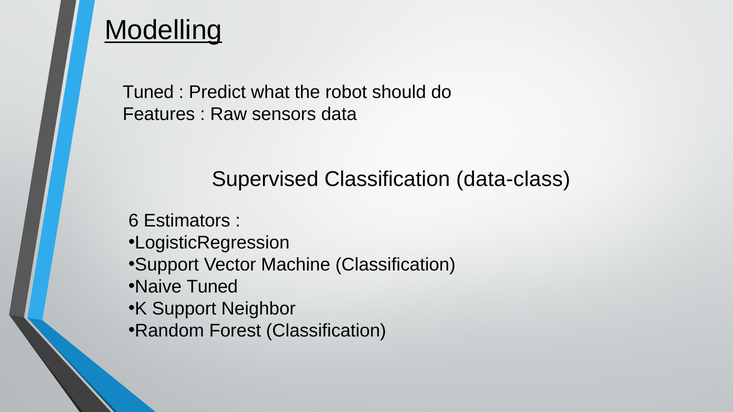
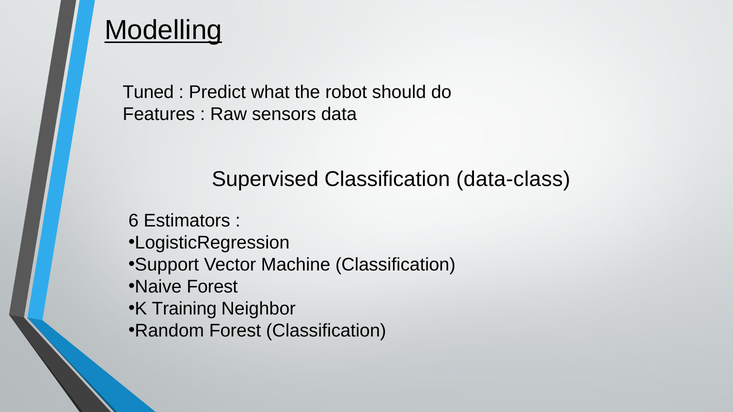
Naive Tuned: Tuned -> Forest
K Support: Support -> Training
